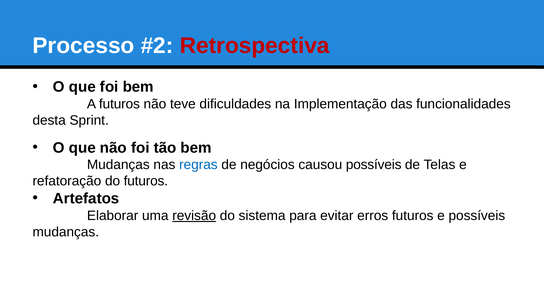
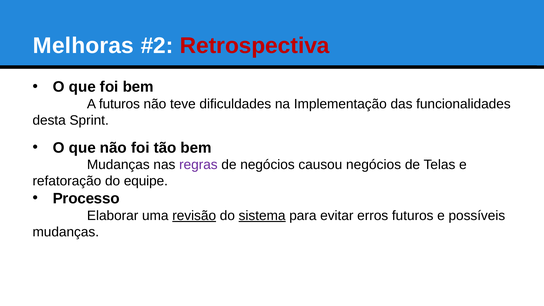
Processo: Processo -> Melhoras
regras colour: blue -> purple
causou possíveis: possíveis -> negócios
do futuros: futuros -> equipe
Artefatos: Artefatos -> Processo
sistema underline: none -> present
